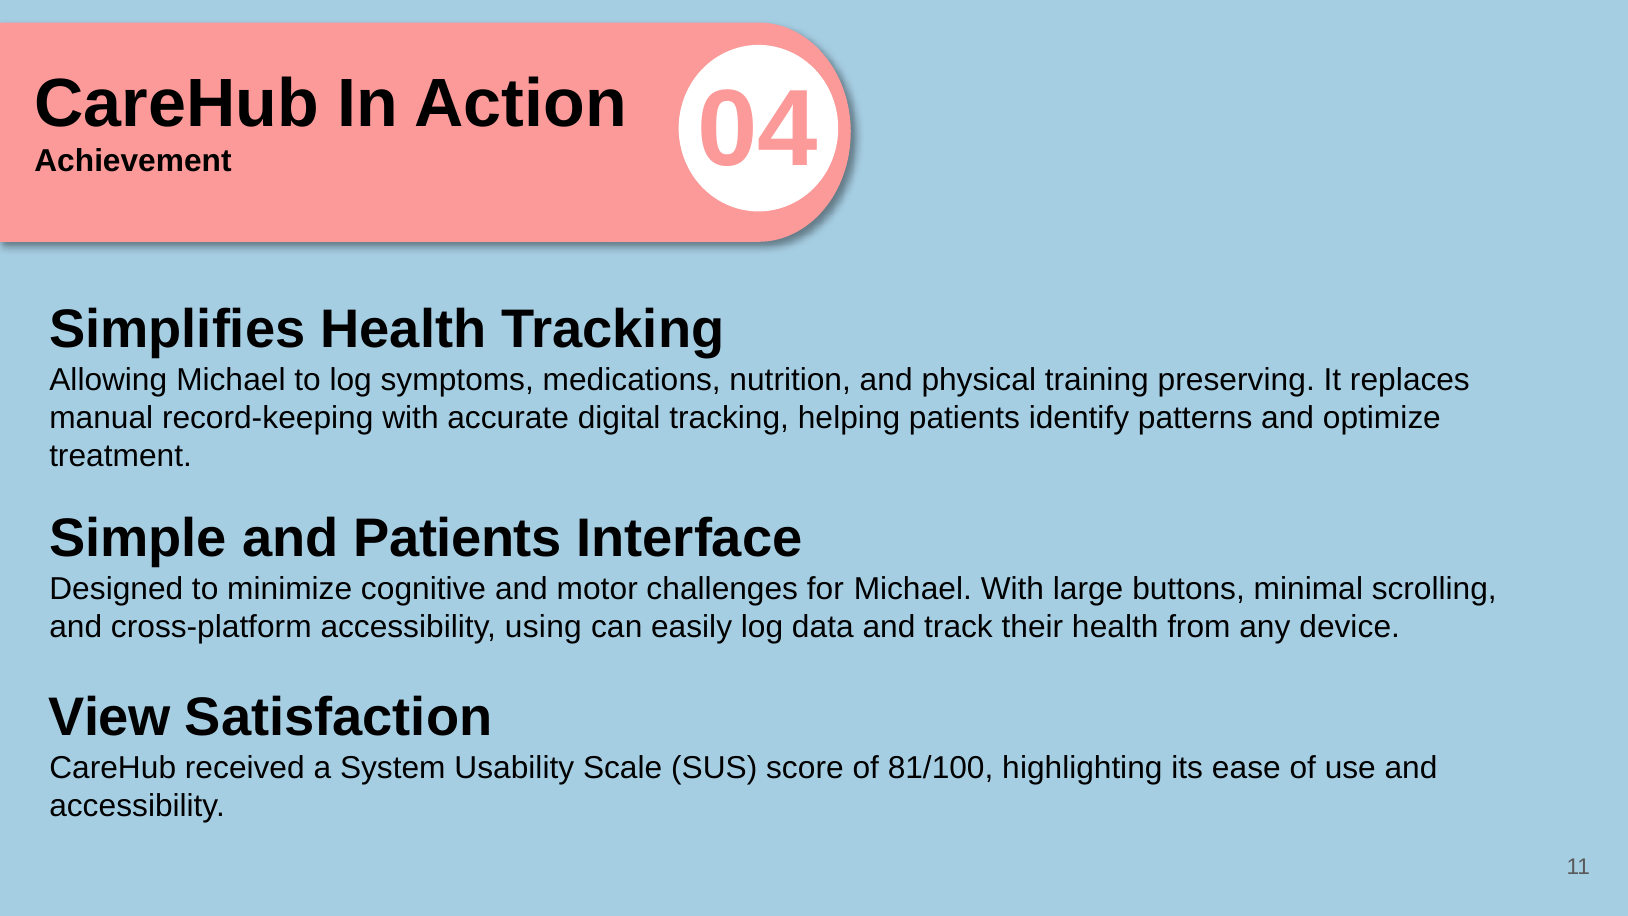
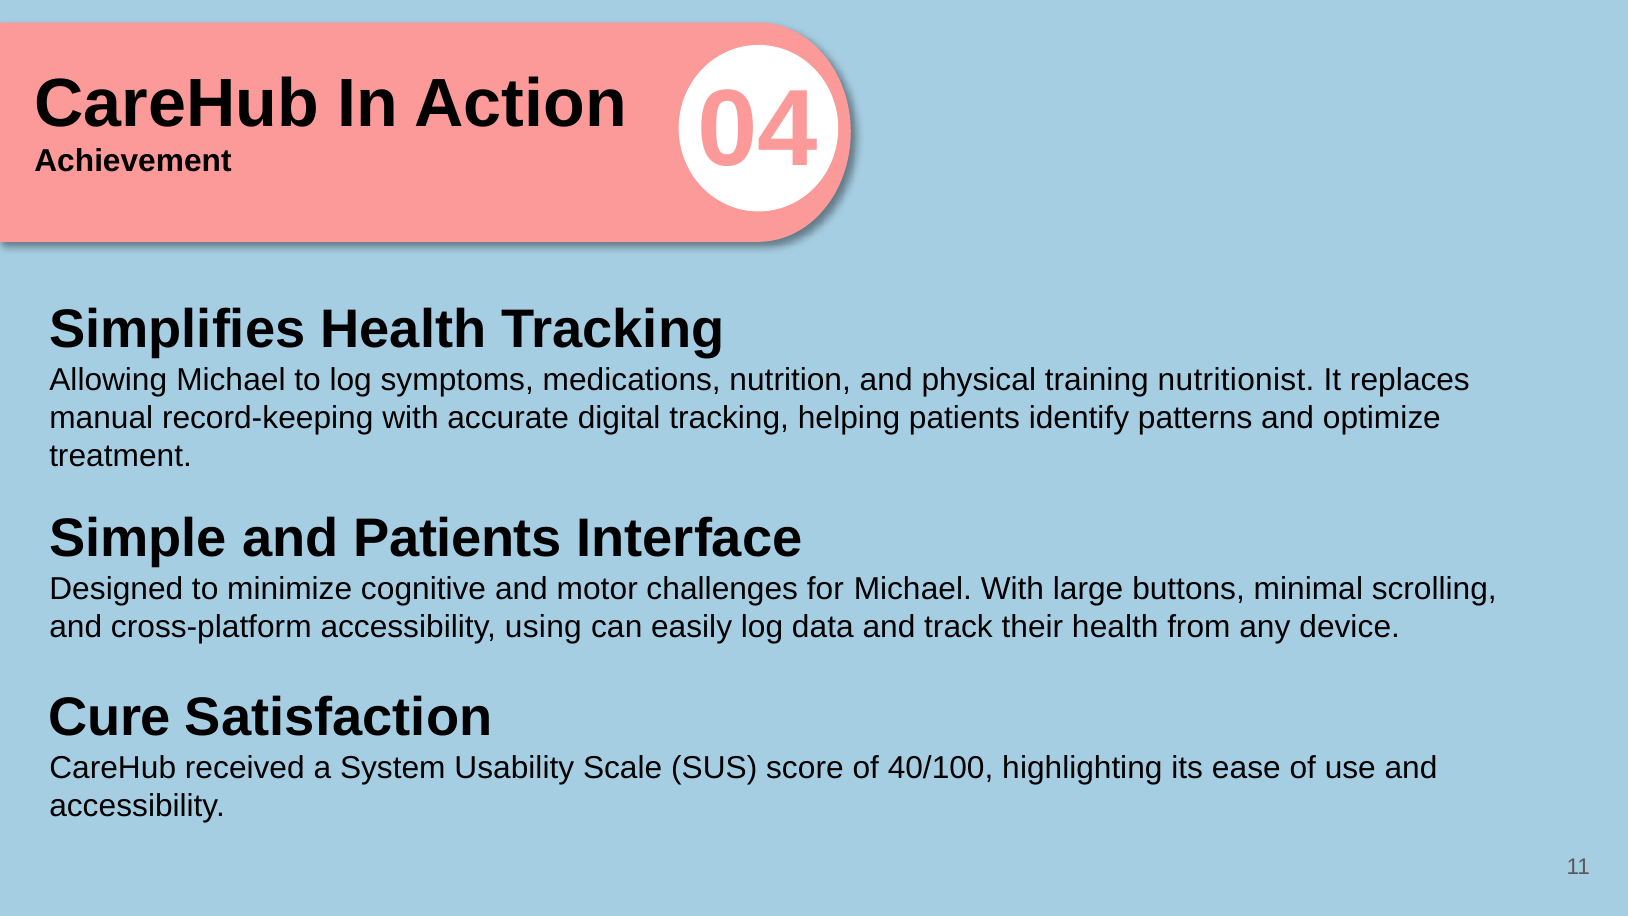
preserving: preserving -> nutritionist
View: View -> Cure
81/100: 81/100 -> 40/100
